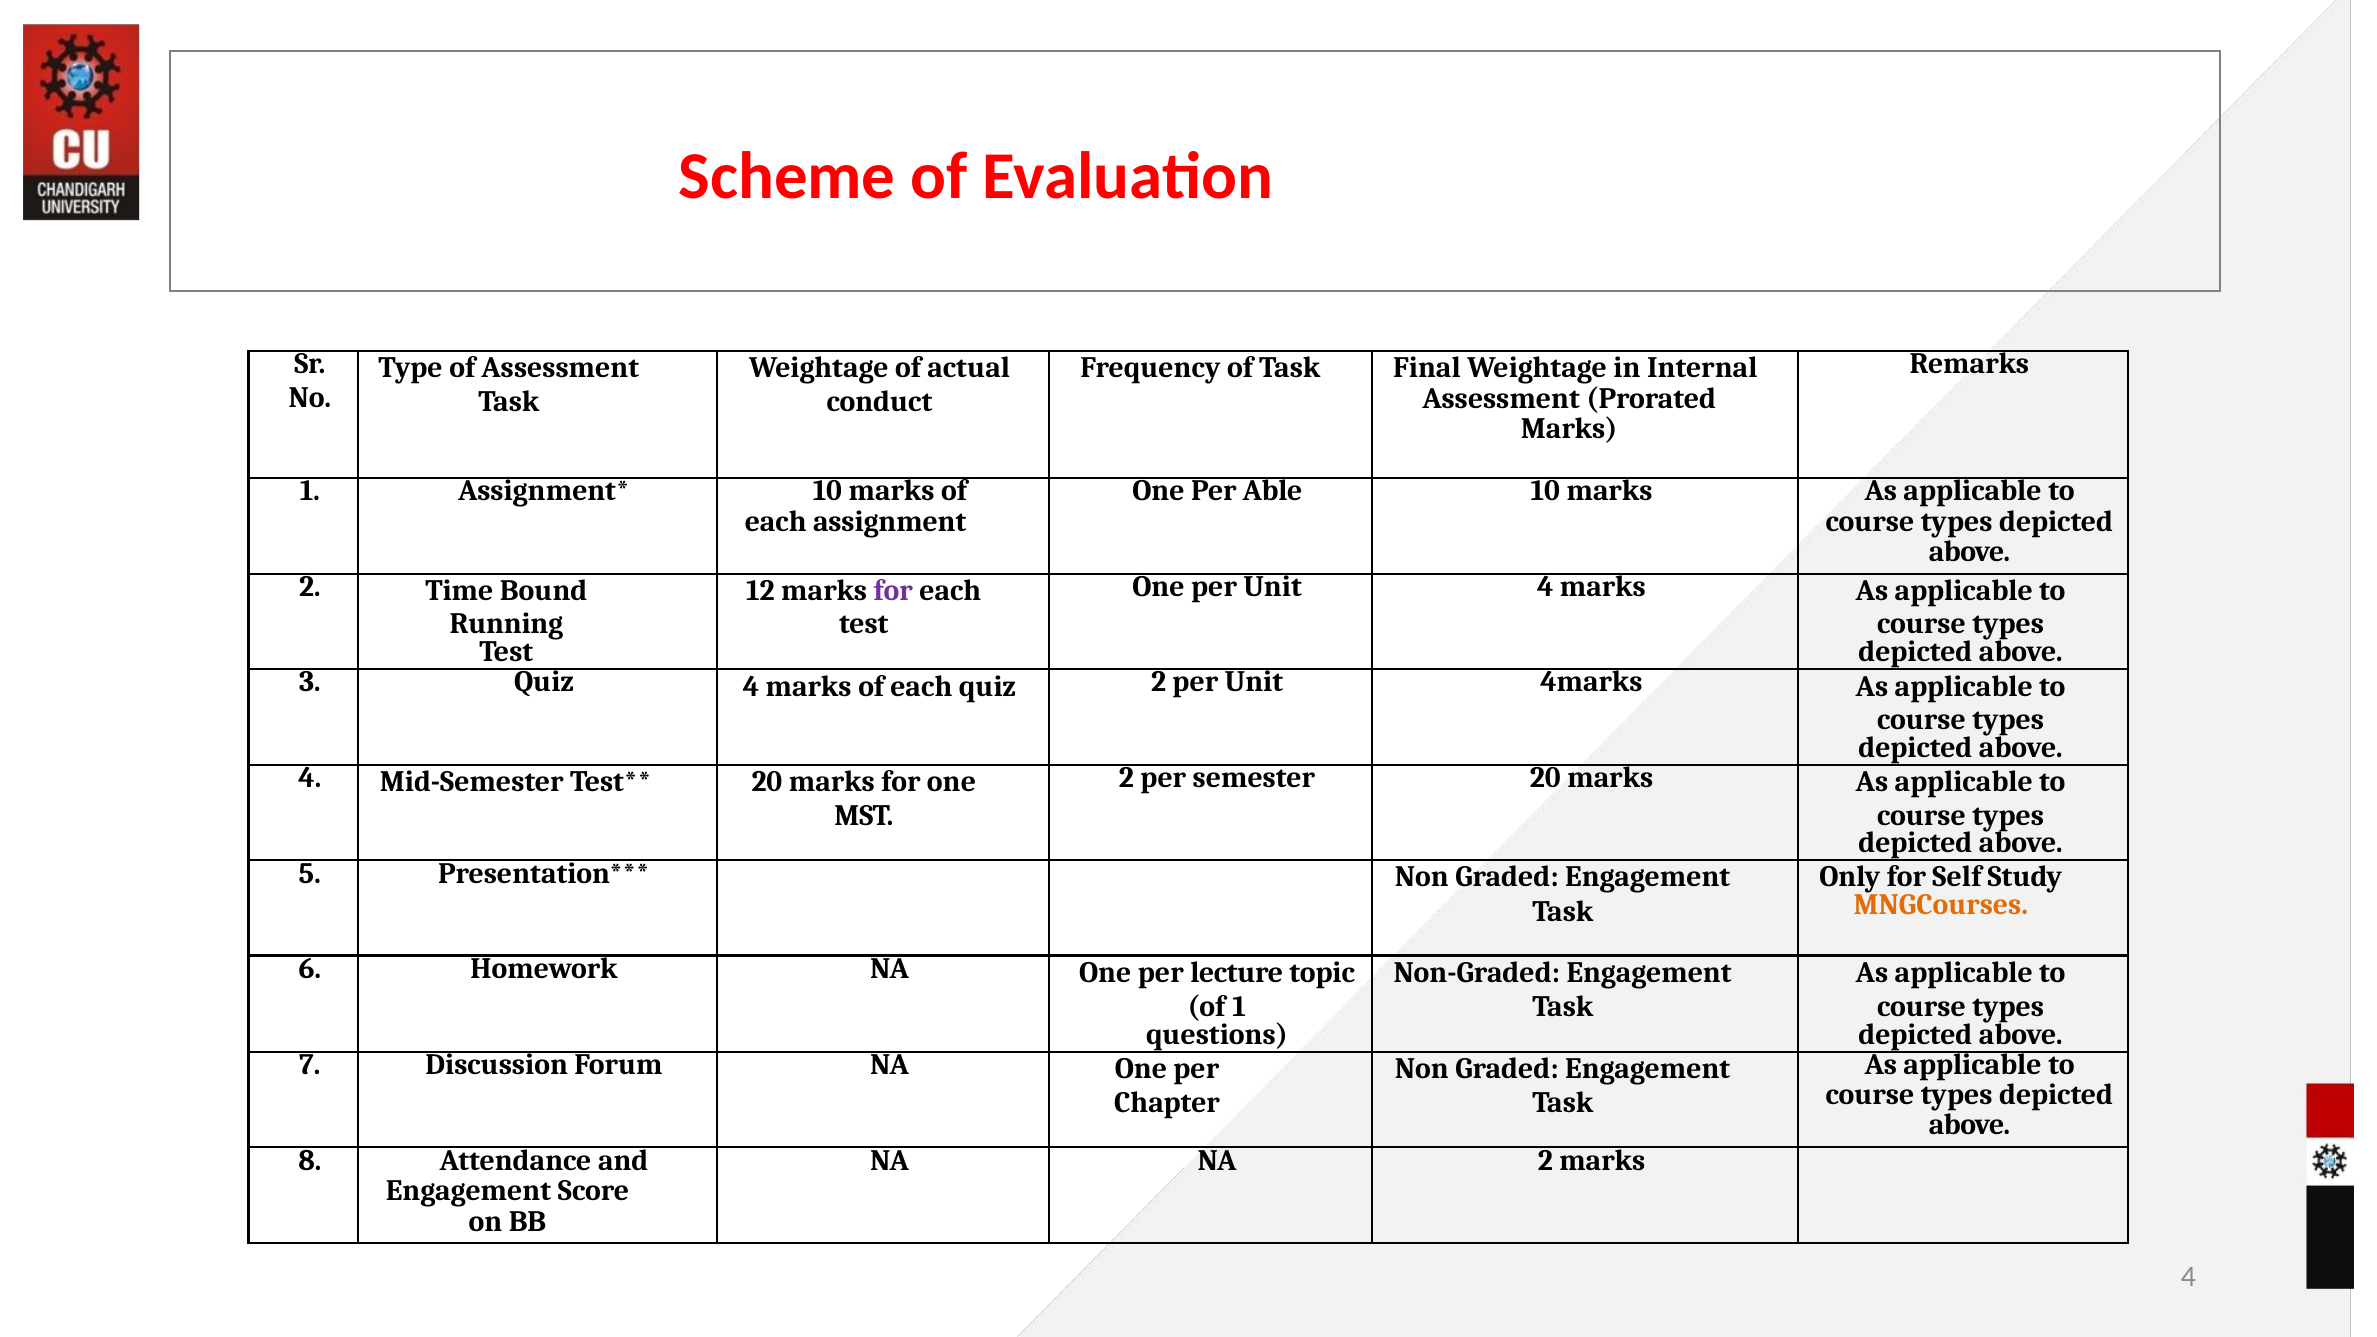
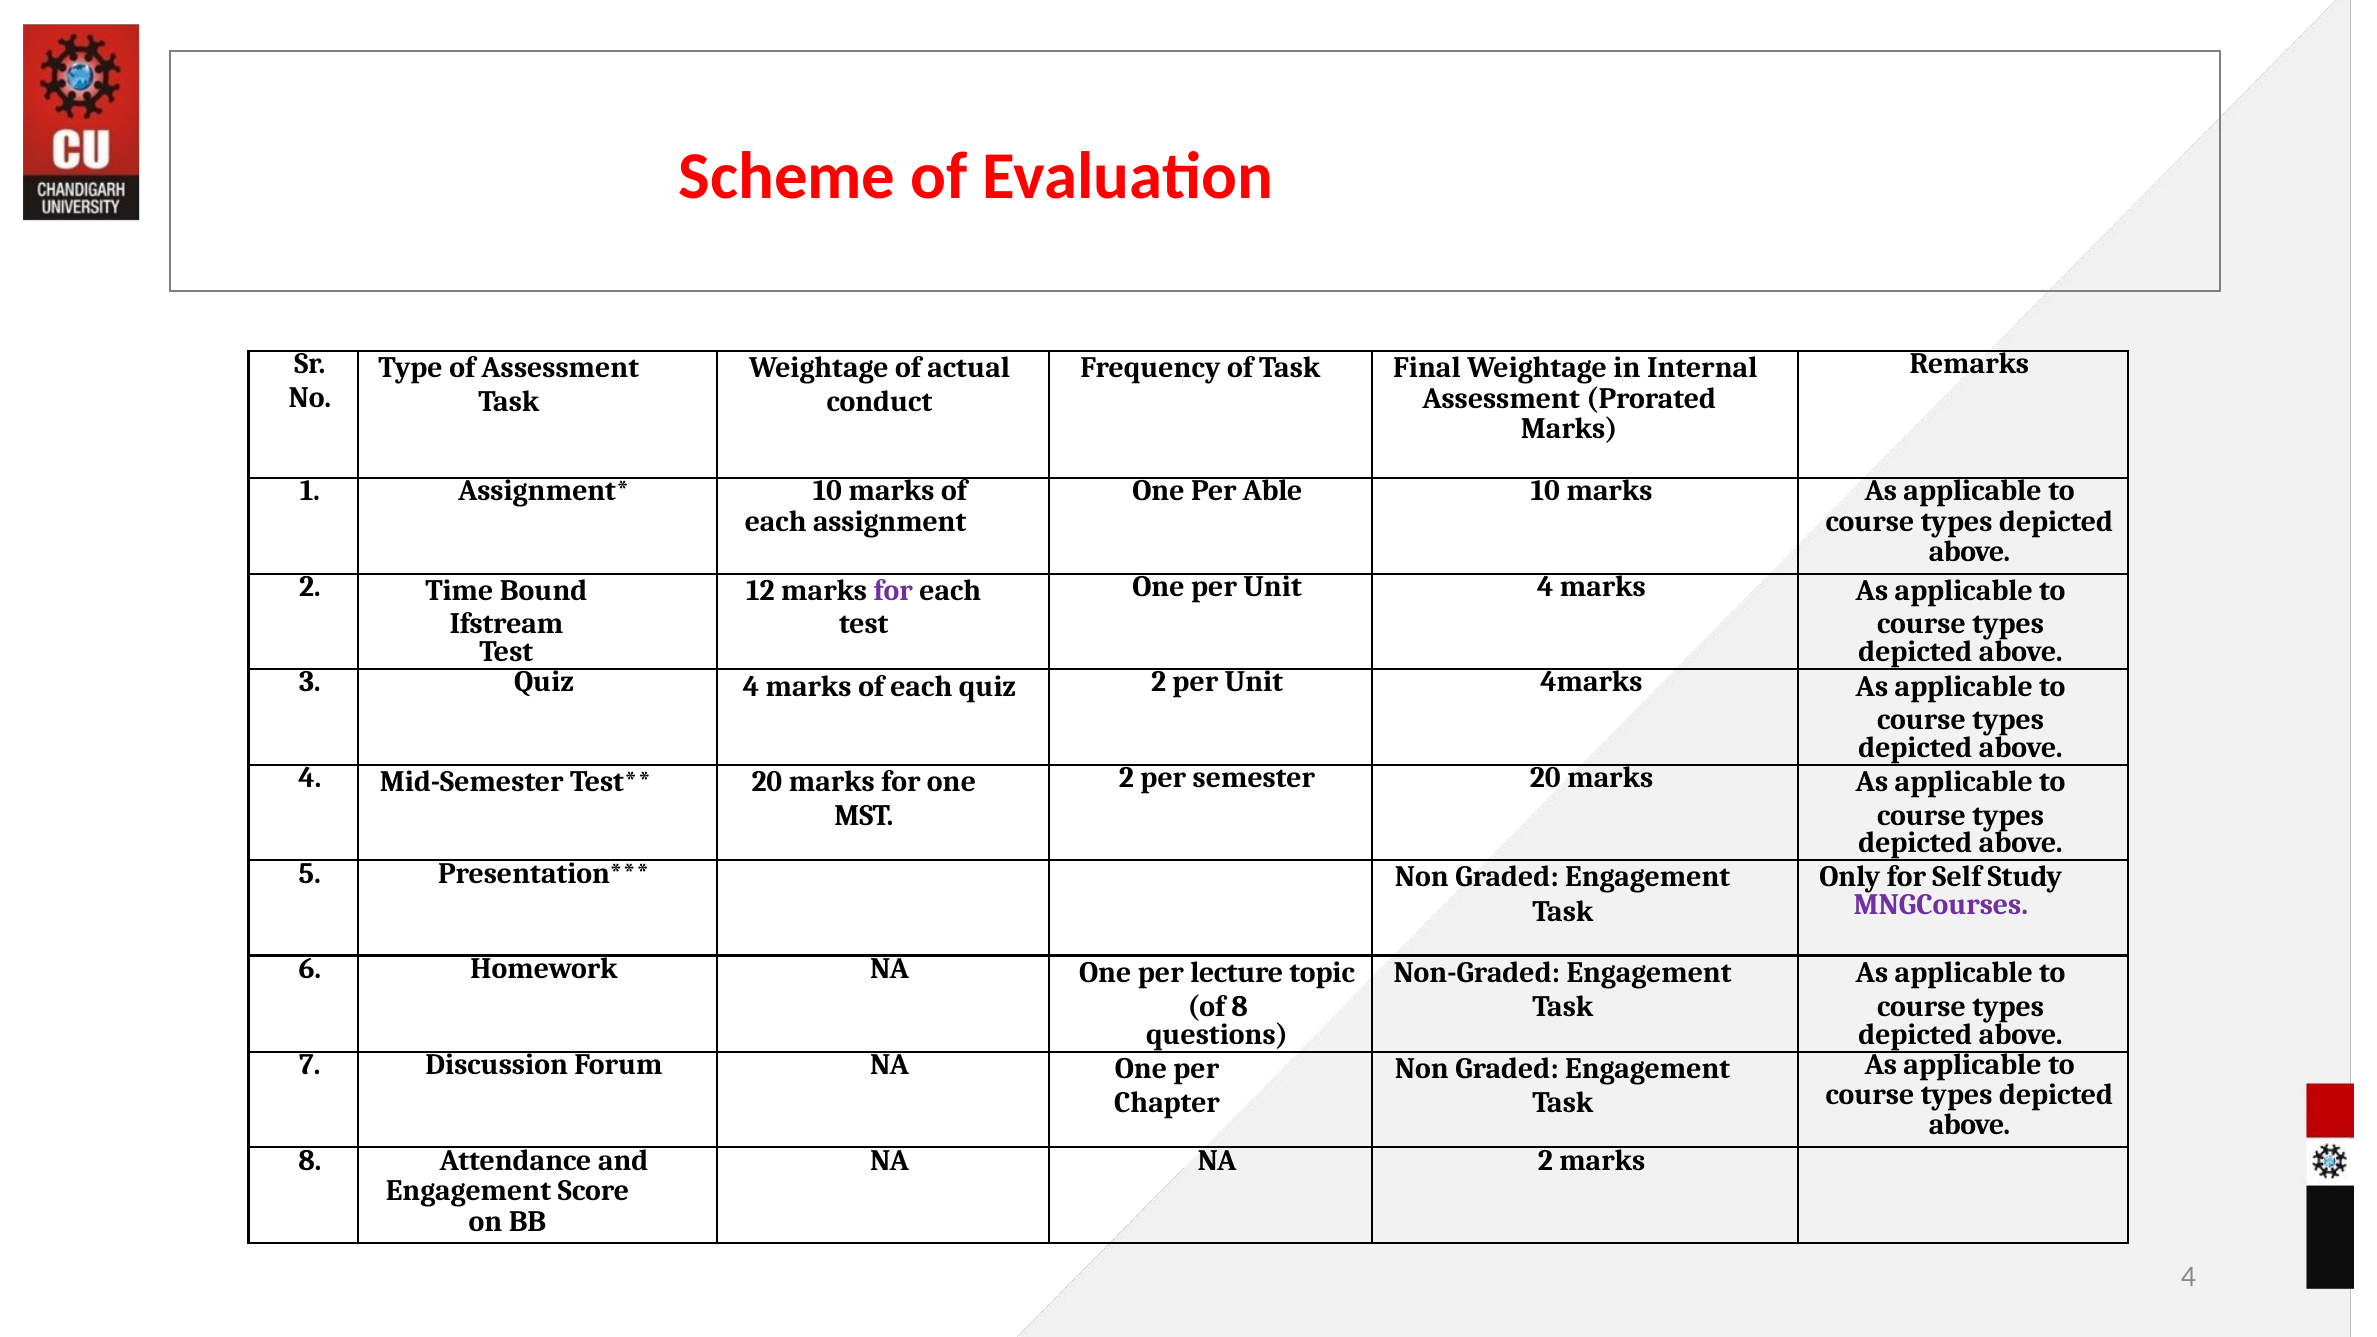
Running: Running -> Ifstream
MNGCourses colour: orange -> purple
of 1: 1 -> 8
